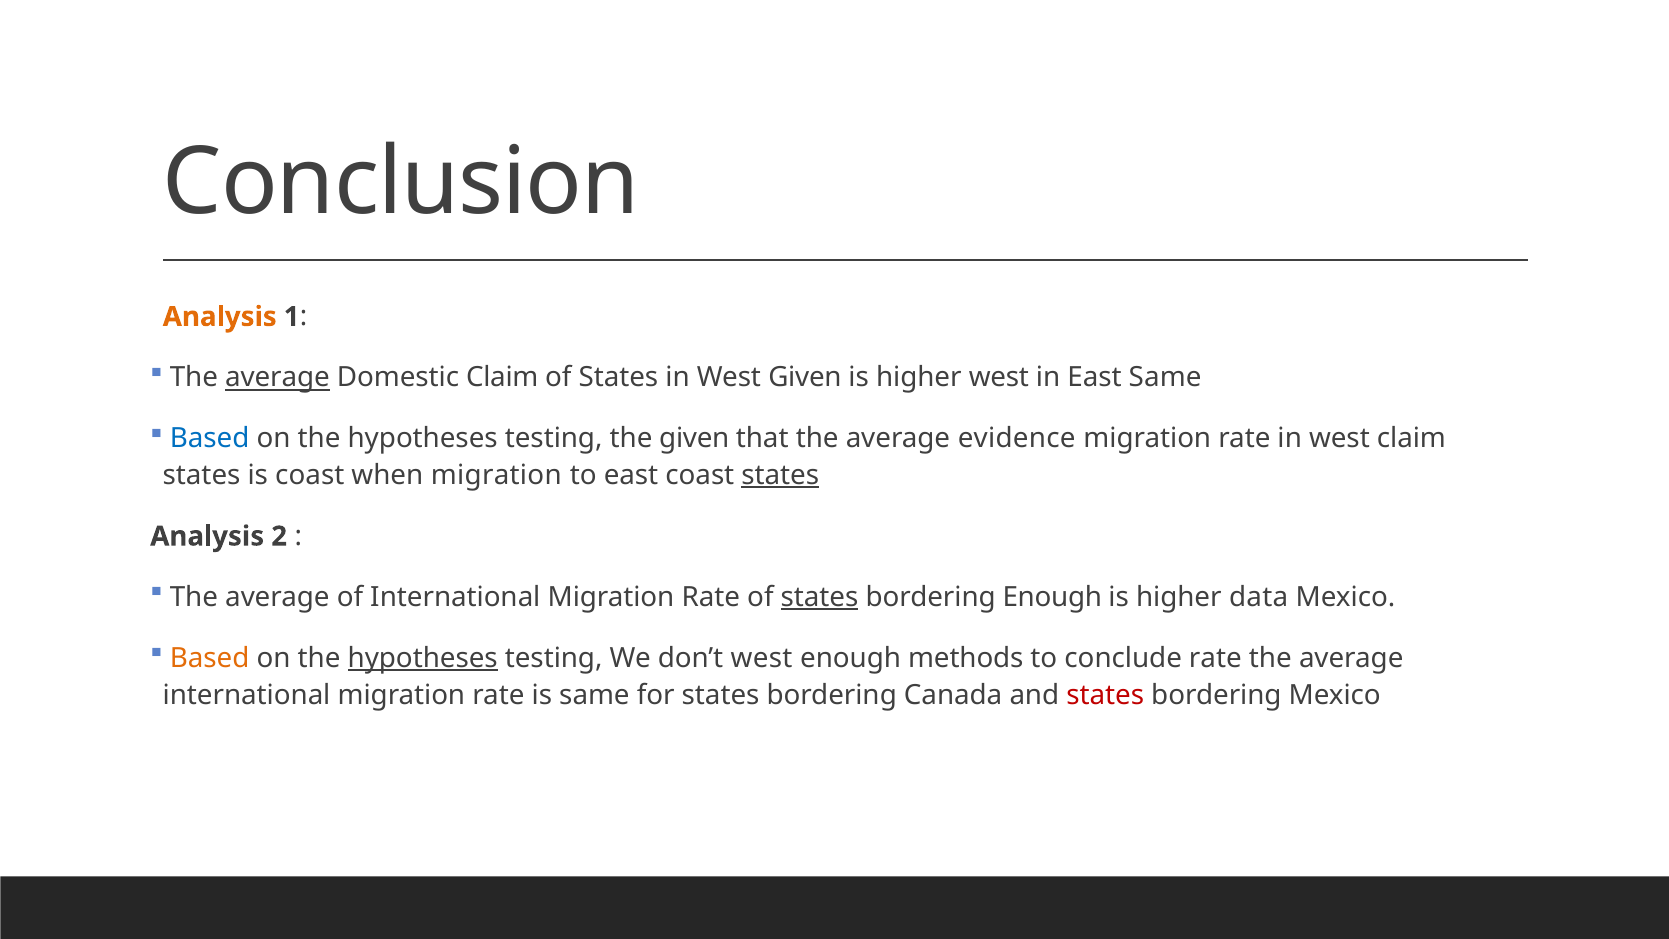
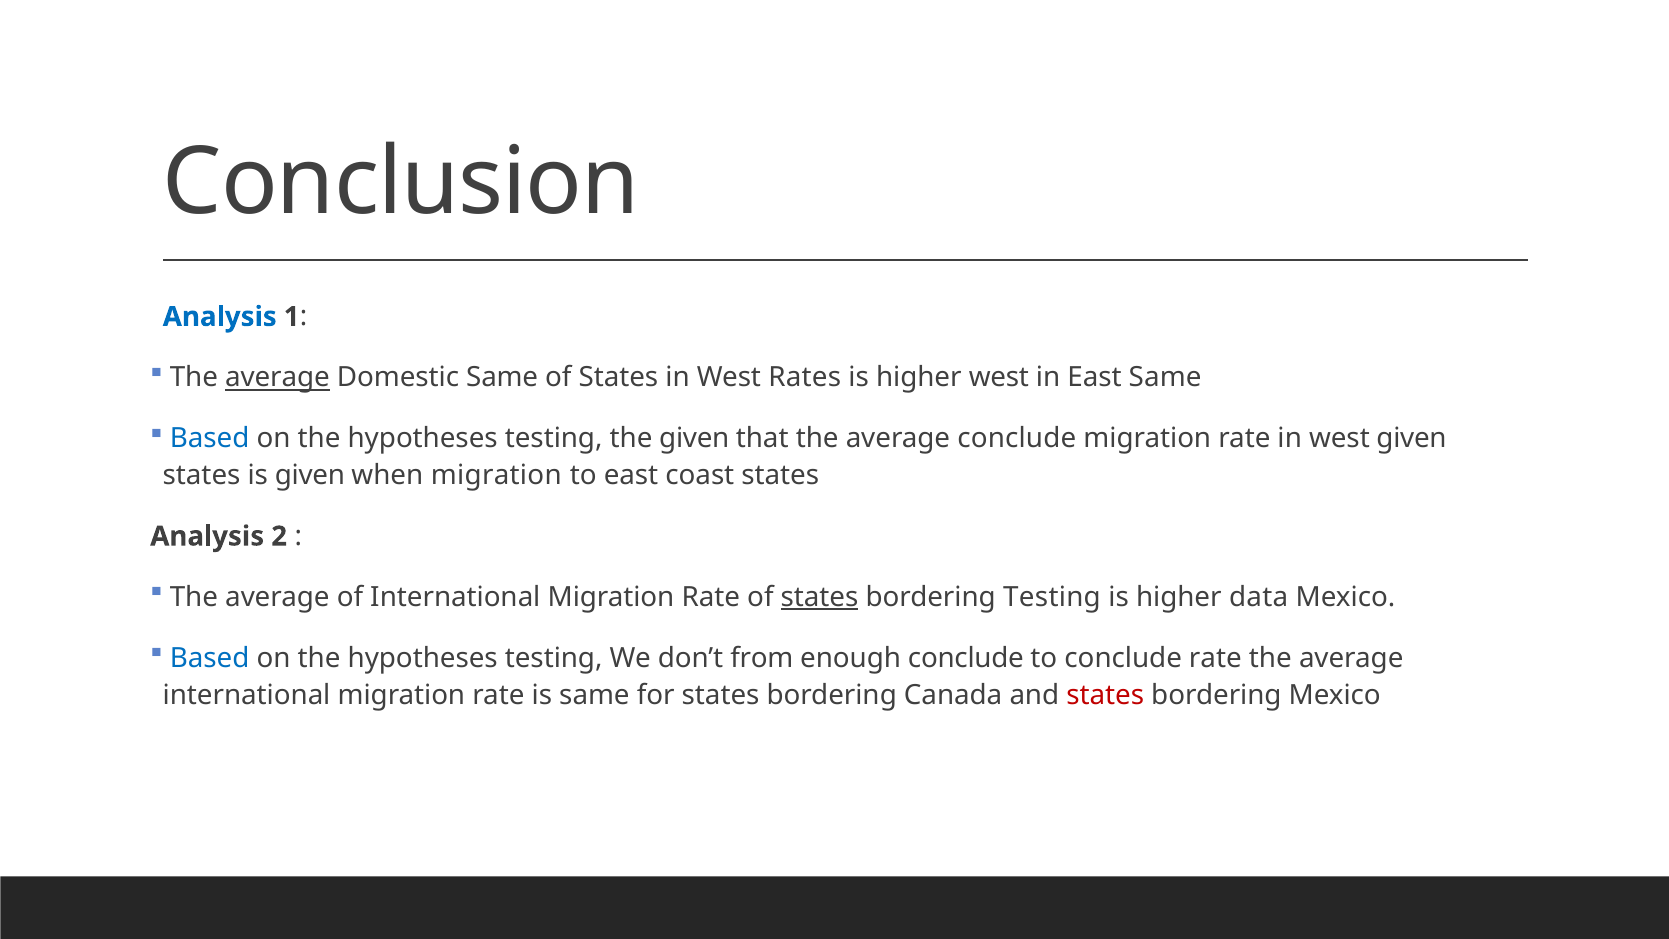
Analysis at (220, 317) colour: orange -> blue
Domestic Claim: Claim -> Same
West Given: Given -> Rates
average evidence: evidence -> conclude
west claim: claim -> given
is coast: coast -> given
states at (780, 475) underline: present -> none
bordering Enough: Enough -> Testing
Based at (210, 658) colour: orange -> blue
hypotheses at (423, 658) underline: present -> none
don’t west: west -> from
enough methods: methods -> conclude
